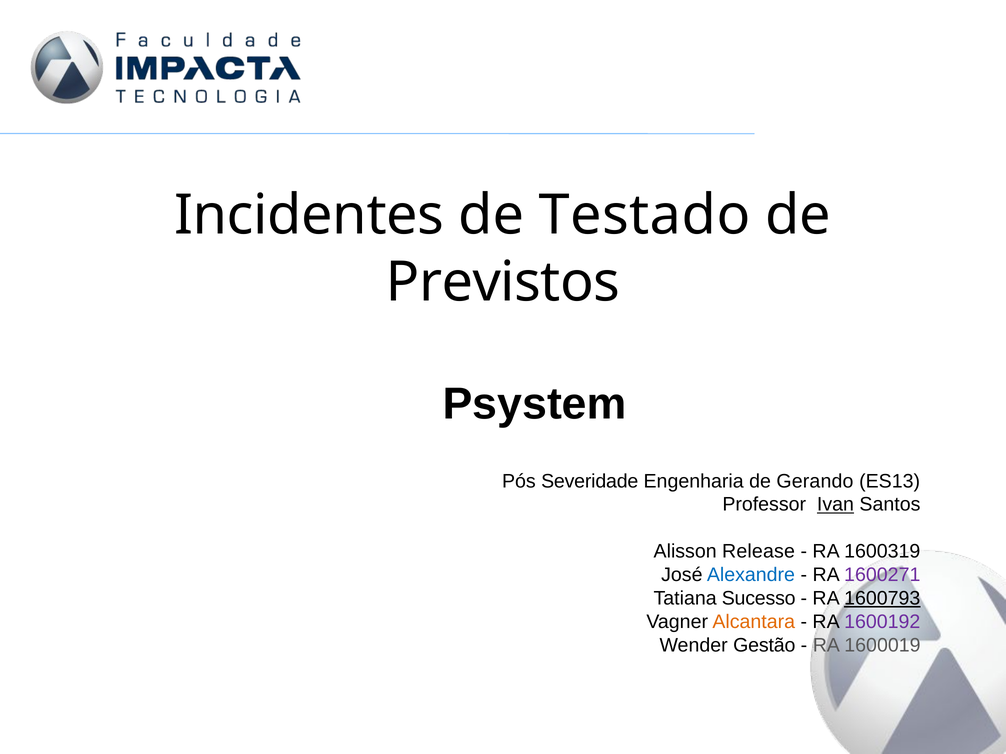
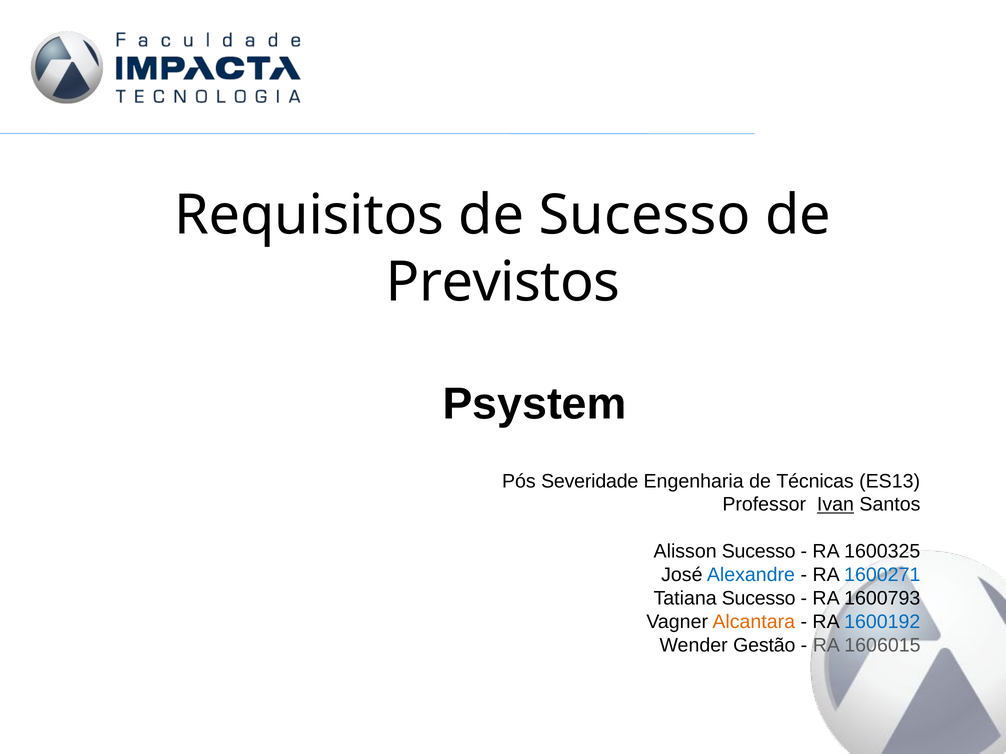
Incidentes: Incidentes -> Requisitos
de Testado: Testado -> Sucesso
Gerando: Gerando -> Técnicas
Alisson Release: Release -> Sucesso
1600319: 1600319 -> 1600325
1600271 colour: purple -> blue
1600793 underline: present -> none
1600192 colour: purple -> blue
1600019: 1600019 -> 1606015
